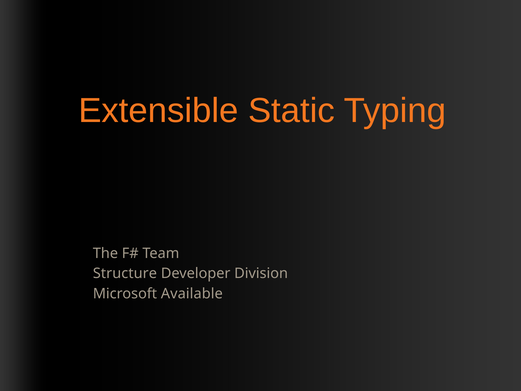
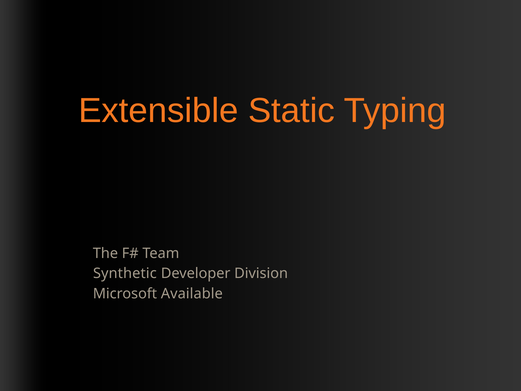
Structure: Structure -> Synthetic
